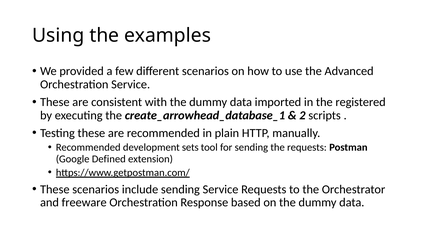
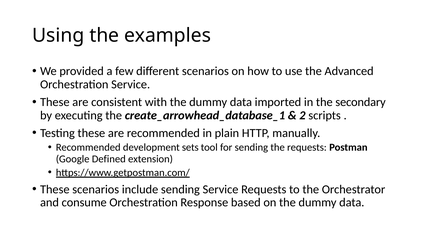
registered: registered -> secondary
freeware: freeware -> consume
